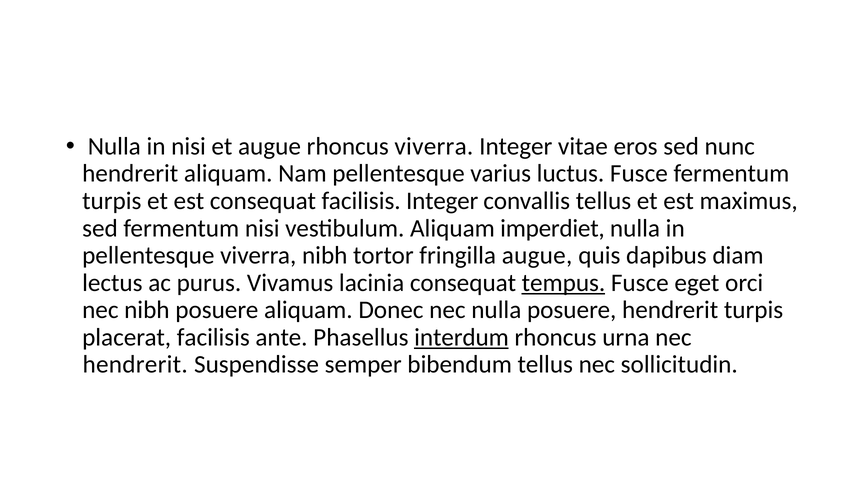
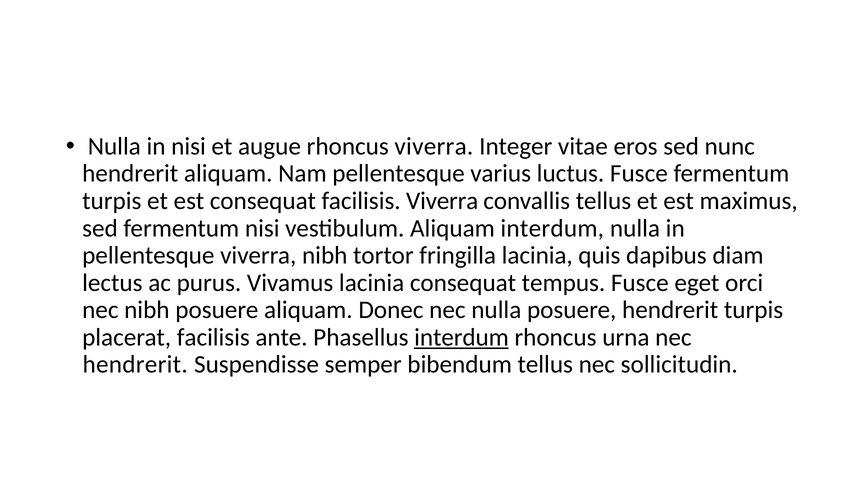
facilisis Integer: Integer -> Viverra
Aliquam imperdiet: imperdiet -> interdum
fringilla augue: augue -> lacinia
tempus underline: present -> none
